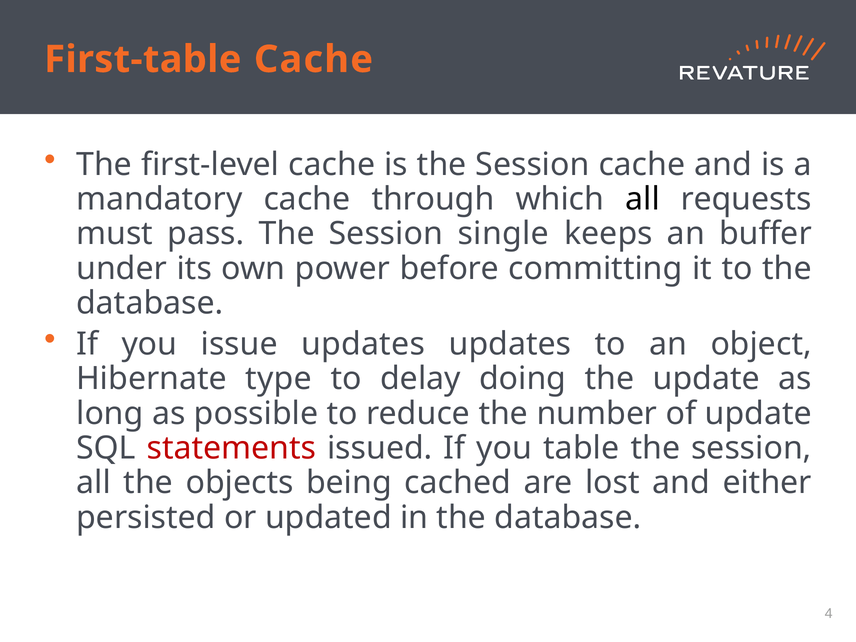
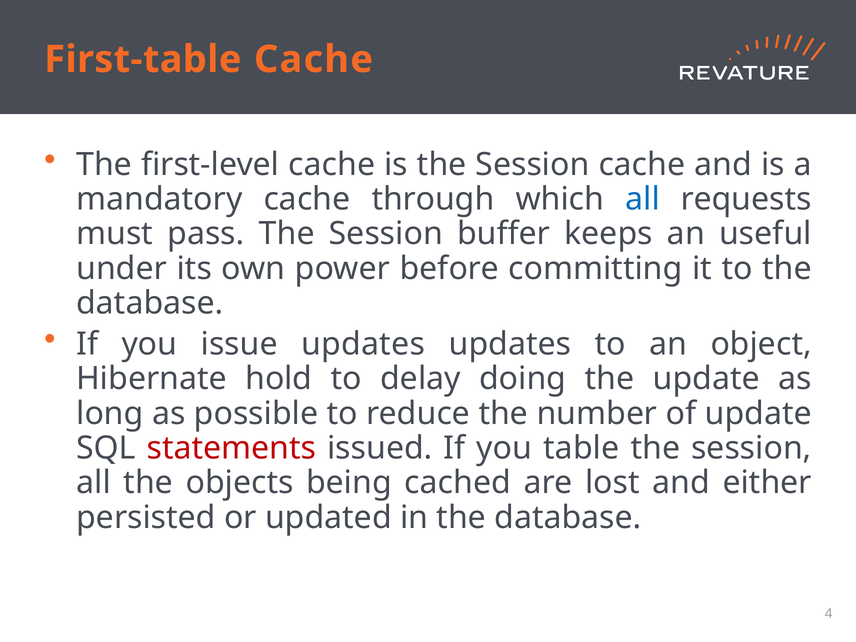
all at (643, 199) colour: black -> blue
single: single -> buffer
buffer: buffer -> useful
type: type -> hold
